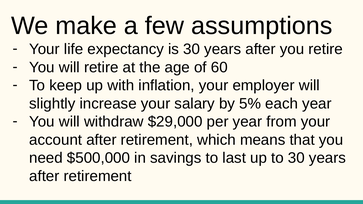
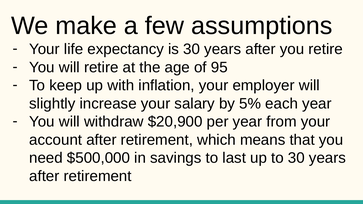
60: 60 -> 95
$29,000: $29,000 -> $20,900
